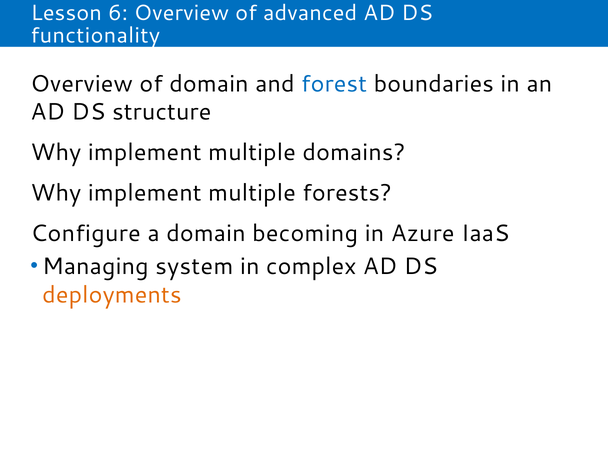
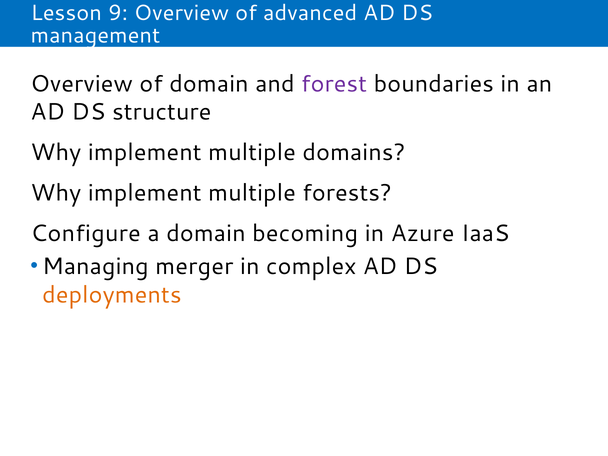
6: 6 -> 9
functionality: functionality -> management
forest colour: blue -> purple
system: system -> merger
